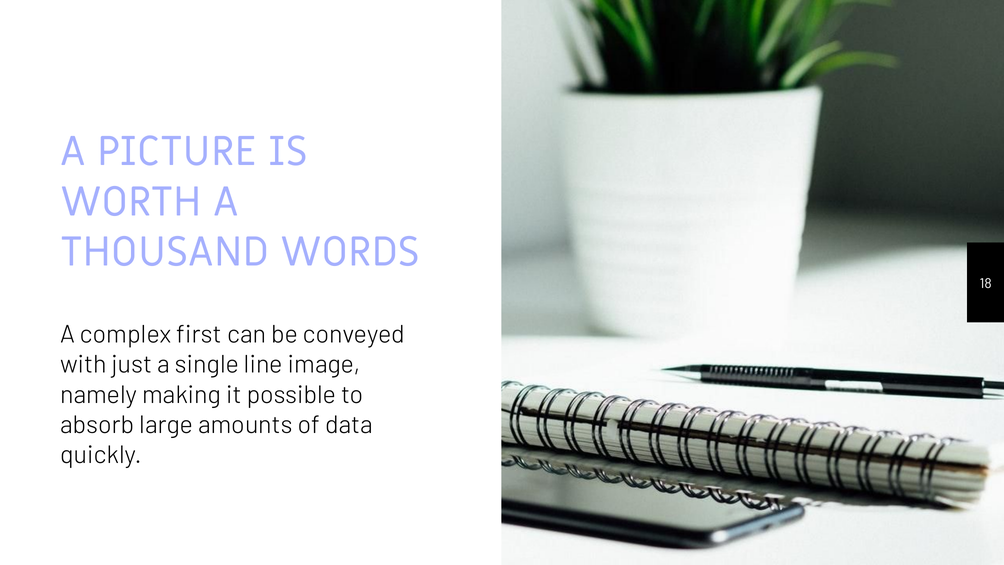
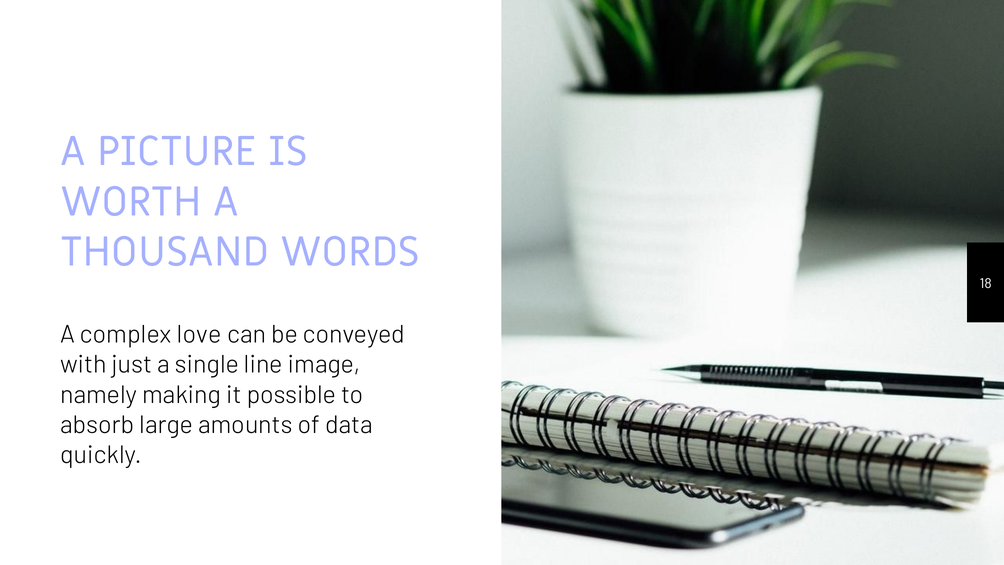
first: first -> love
